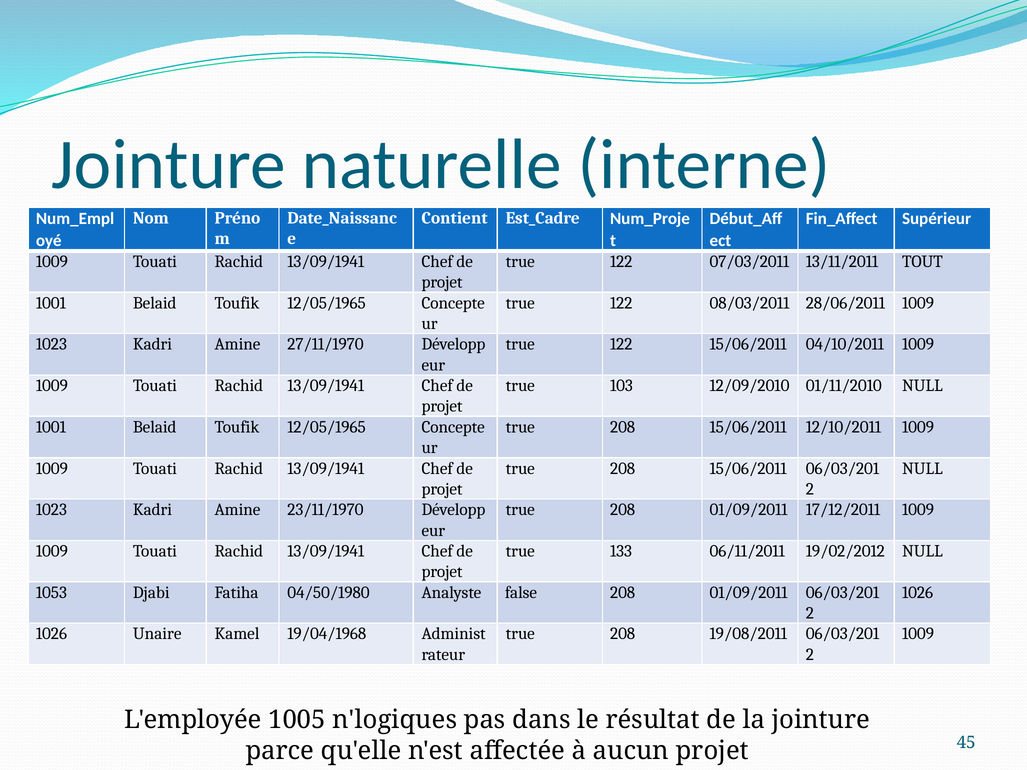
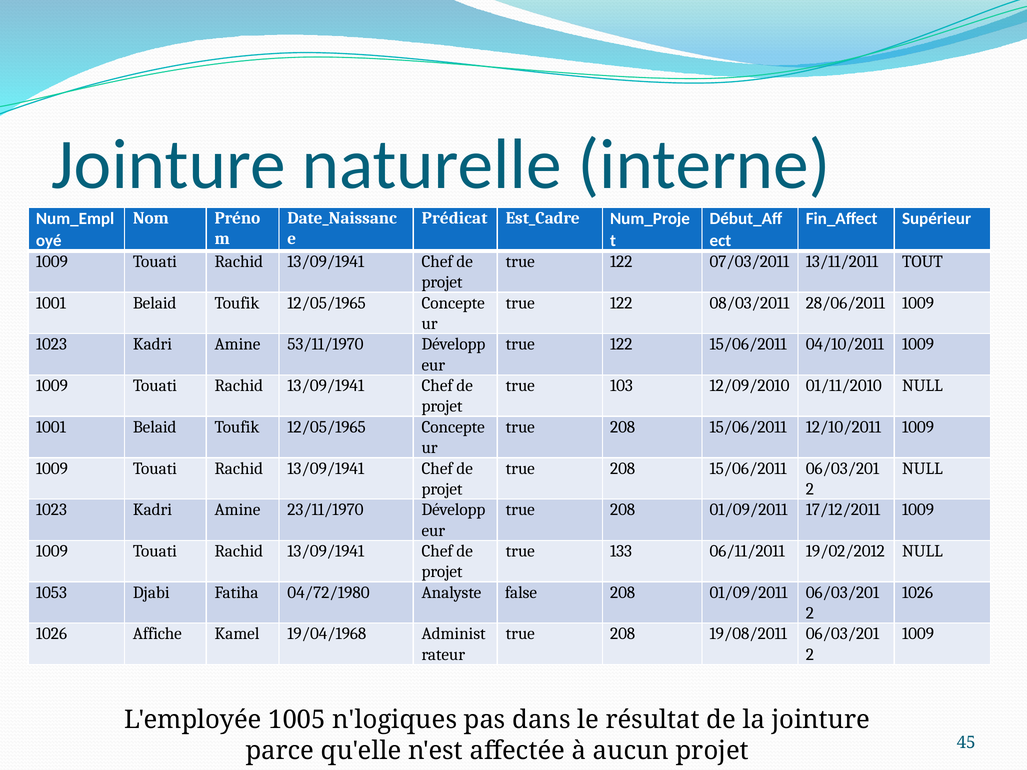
Contient: Contient -> Prédicat
27/11/1970: 27/11/1970 -> 53/11/1970
04/50/1980: 04/50/1980 -> 04/72/1980
Unaire: Unaire -> Affiche
